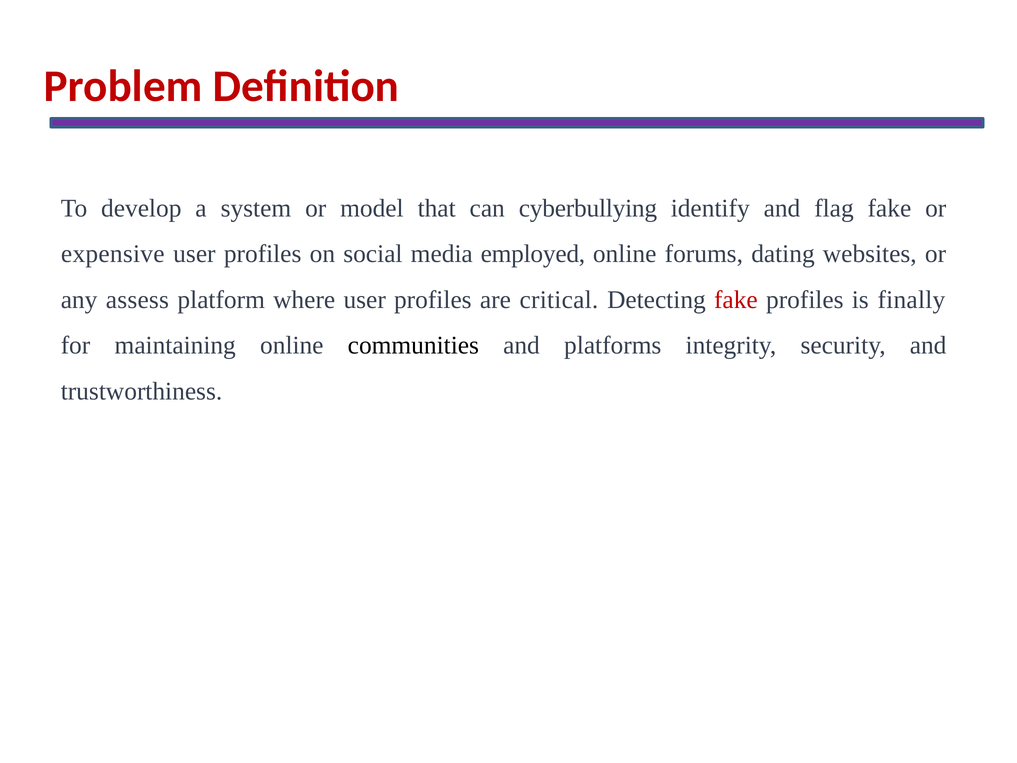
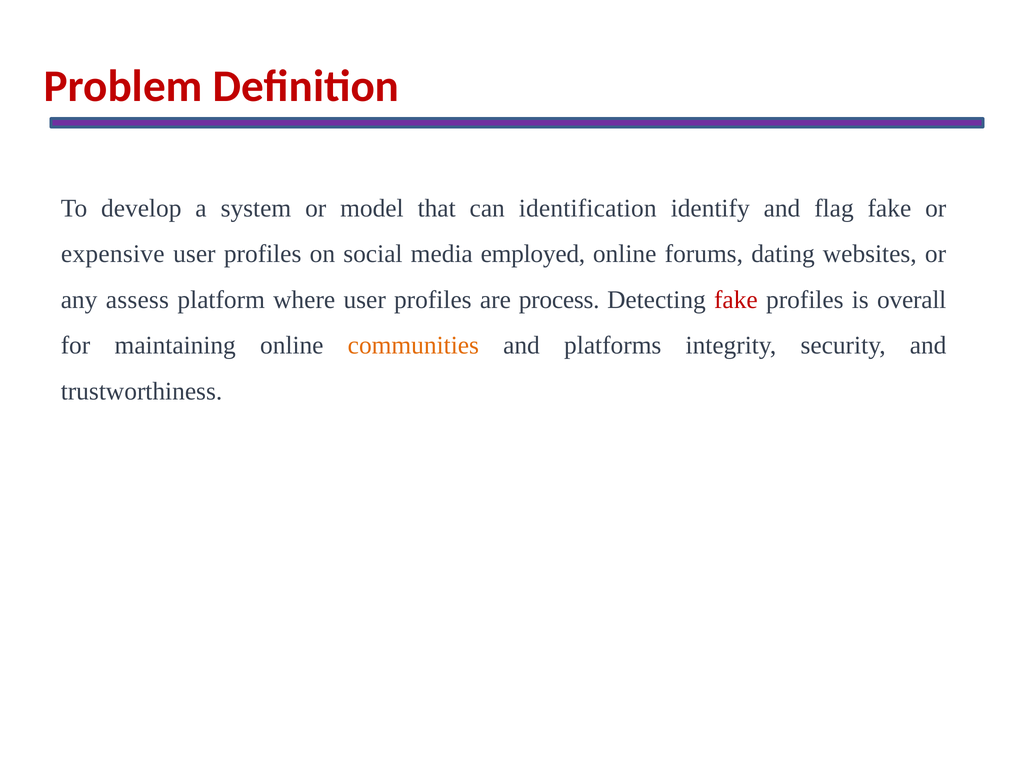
cyberbullying: cyberbullying -> identification
critical: critical -> process
finally: finally -> overall
communities colour: black -> orange
